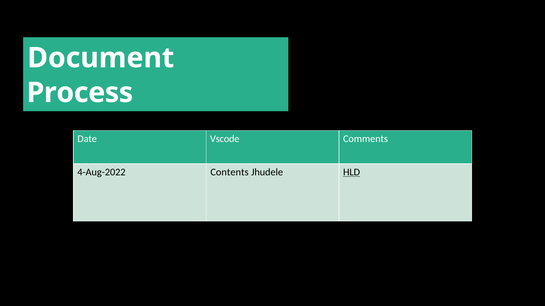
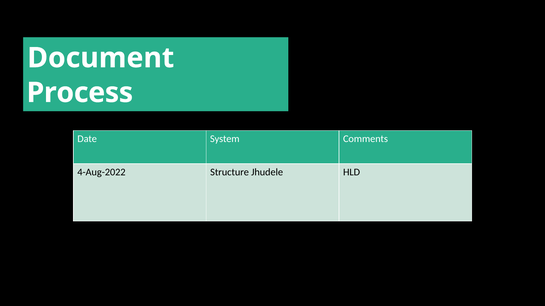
Vscode: Vscode -> System
Contents: Contents -> Structure
HLD underline: present -> none
